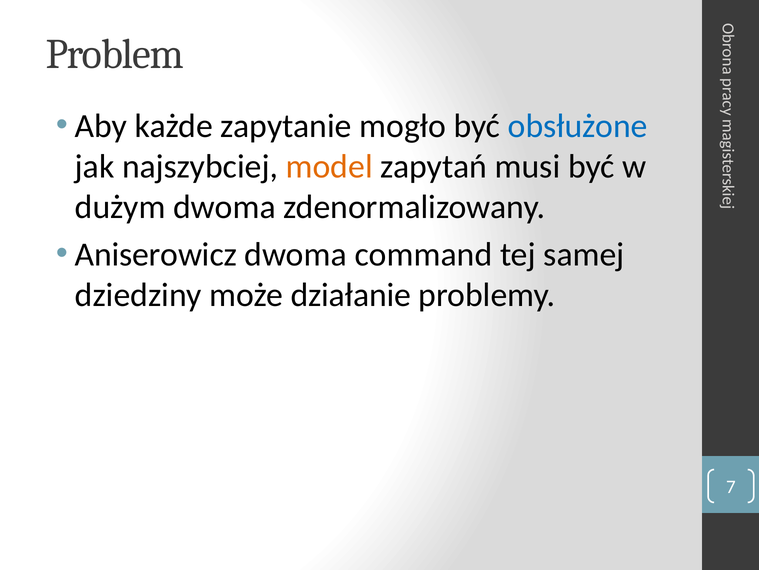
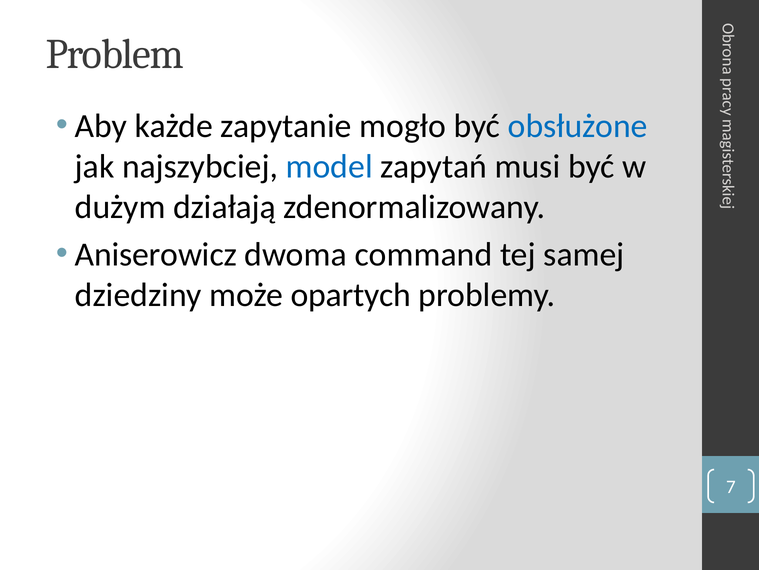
model colour: orange -> blue
dużym dwoma: dwoma -> działają
działanie: działanie -> opartych
